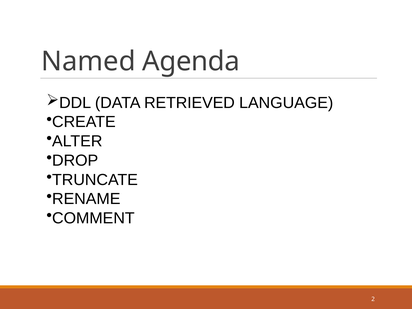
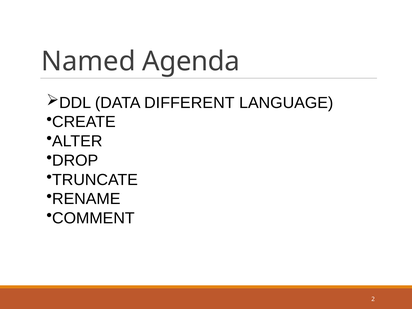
RETRIEVED: RETRIEVED -> DIFFERENT
